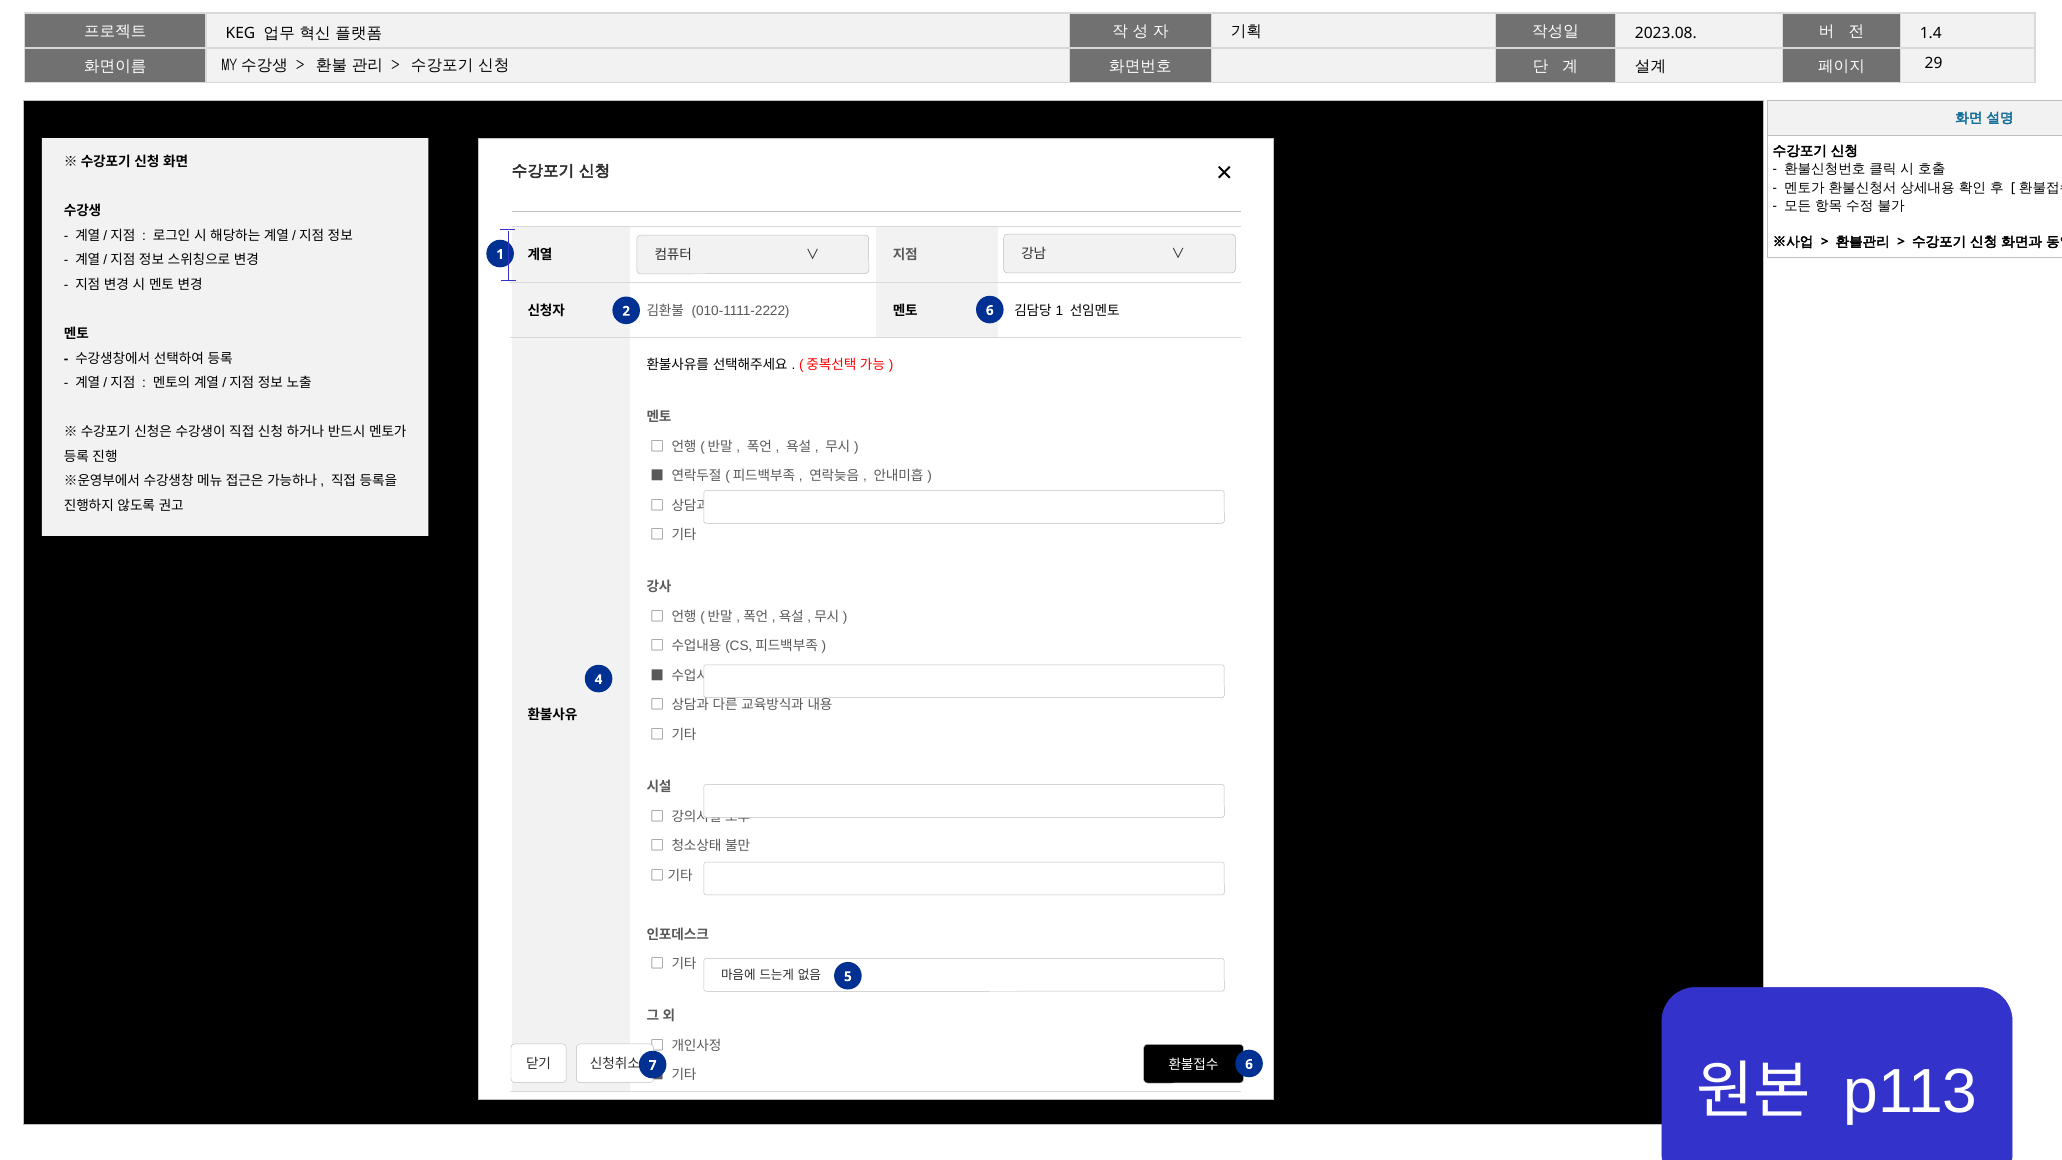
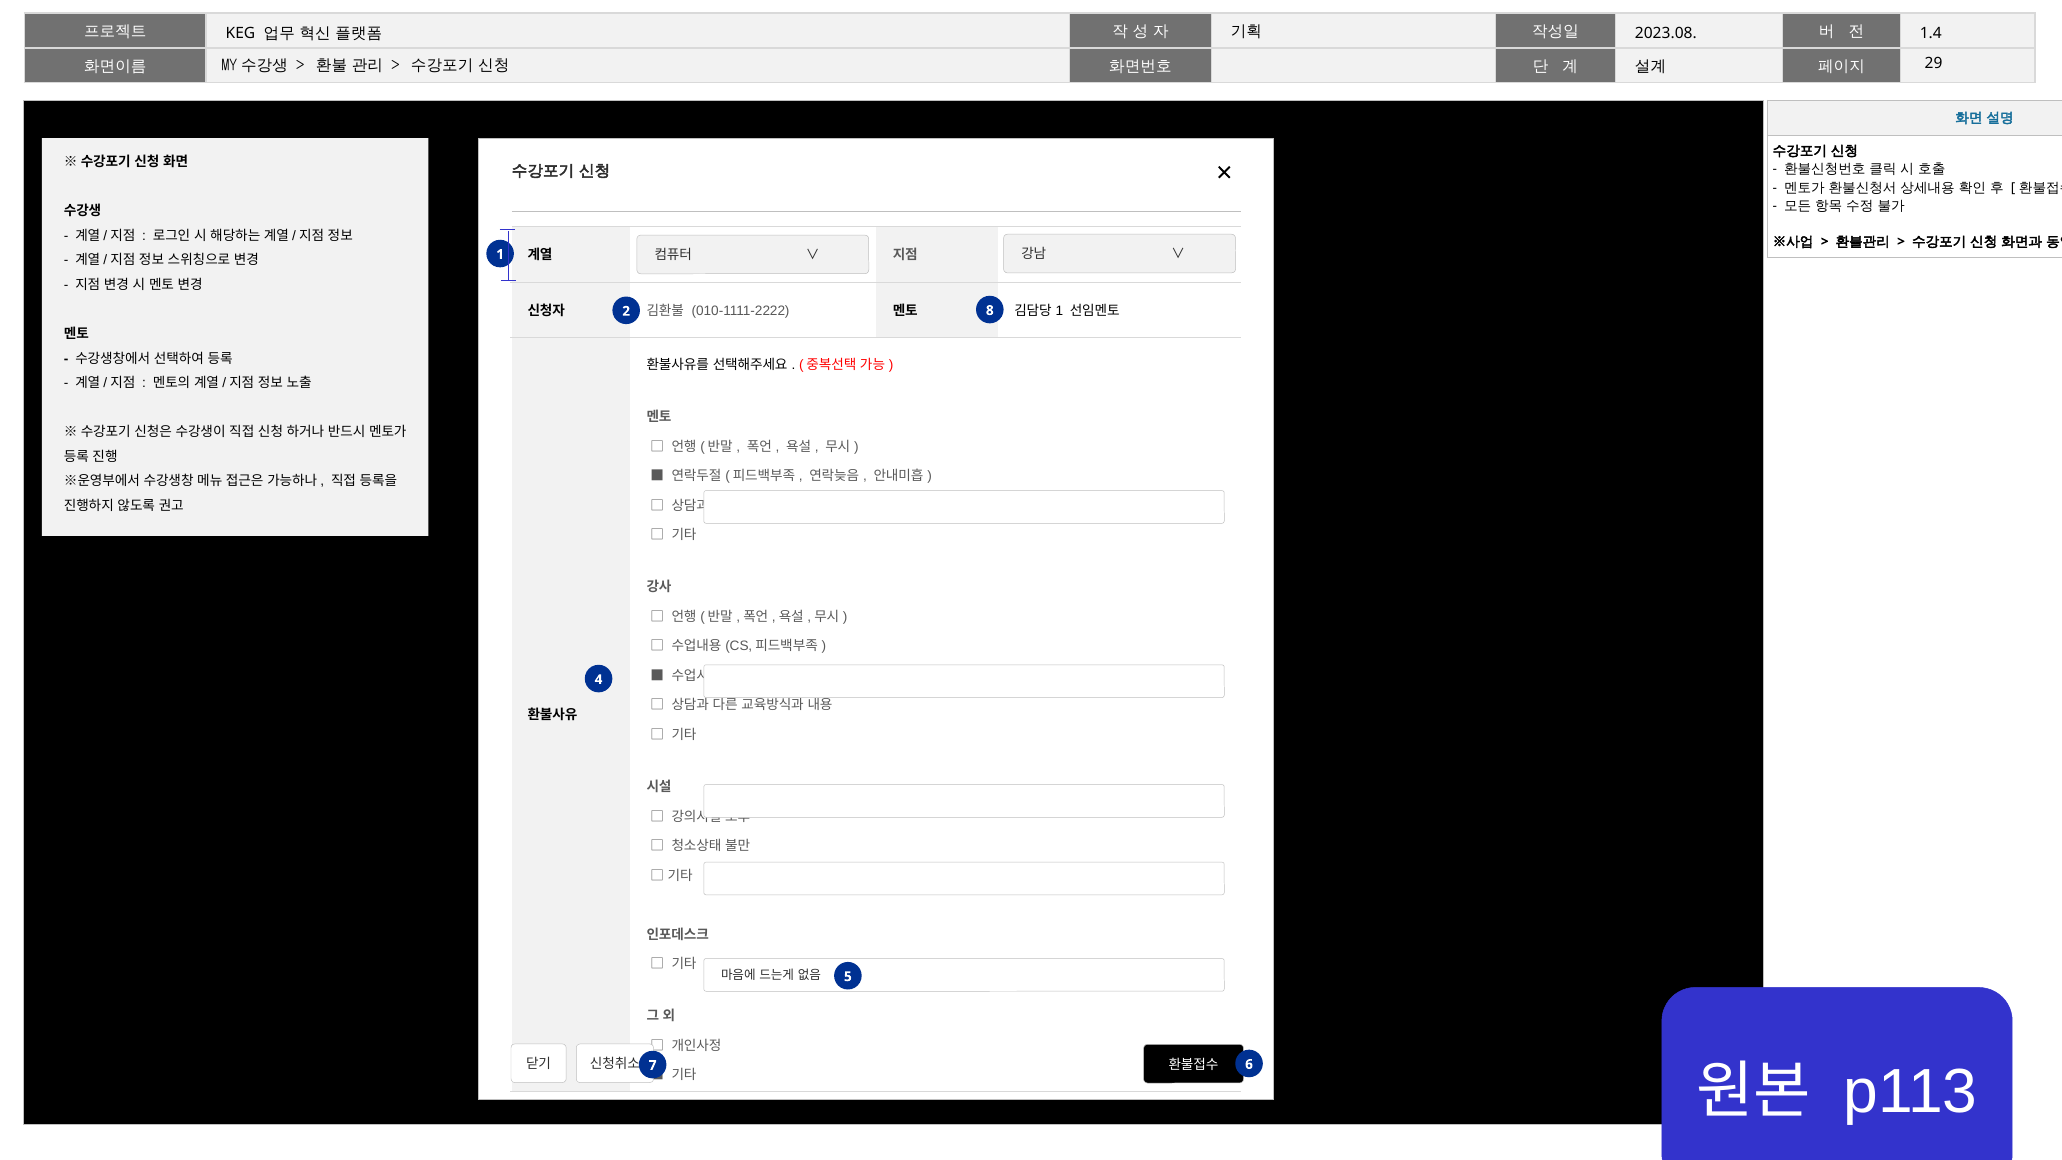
2 6: 6 -> 8
